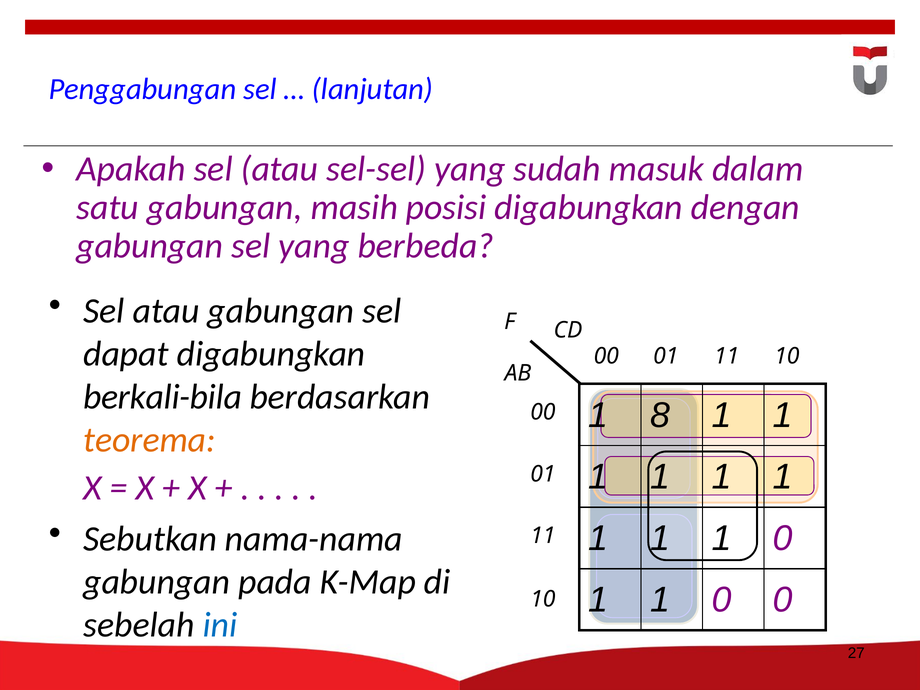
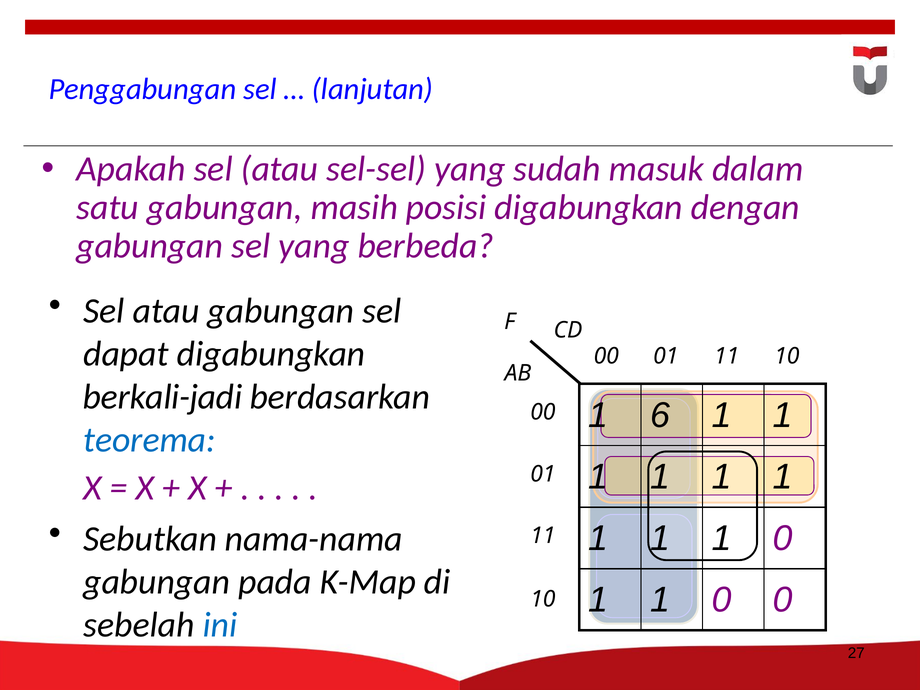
berkali-bila: berkali-bila -> berkali-jadi
8: 8 -> 6
teorema colour: orange -> blue
